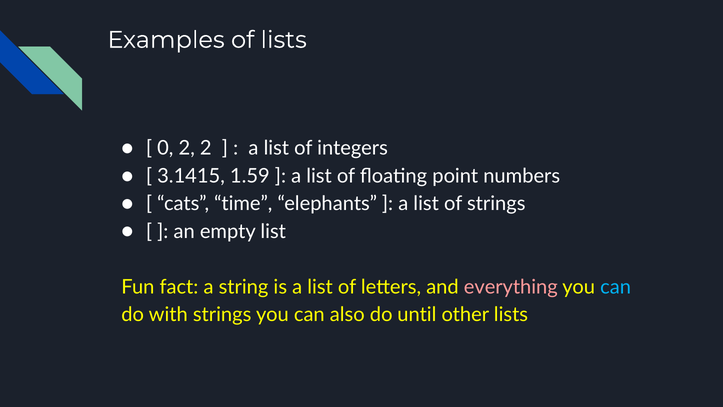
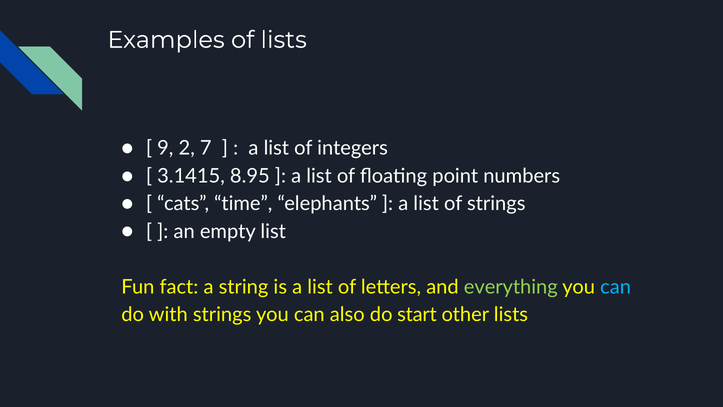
0: 0 -> 9
2 2: 2 -> 7
1.59: 1.59 -> 8.95
everything colour: pink -> light green
until: until -> start
